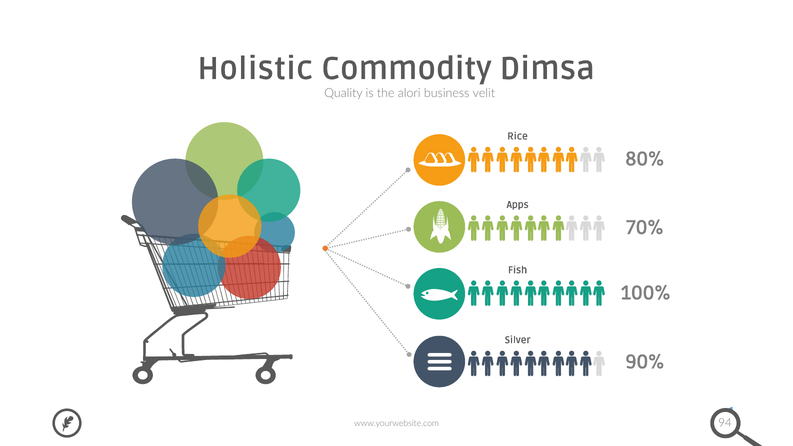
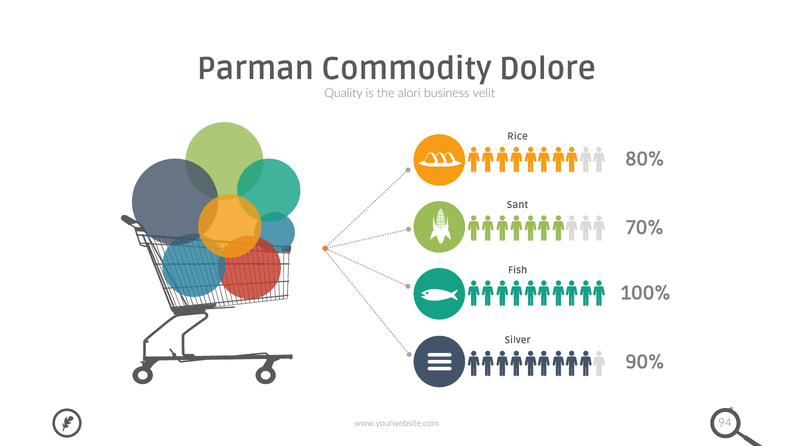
Holistic: Holistic -> Parman
Dimsa: Dimsa -> Dolore
Apps: Apps -> Sant
